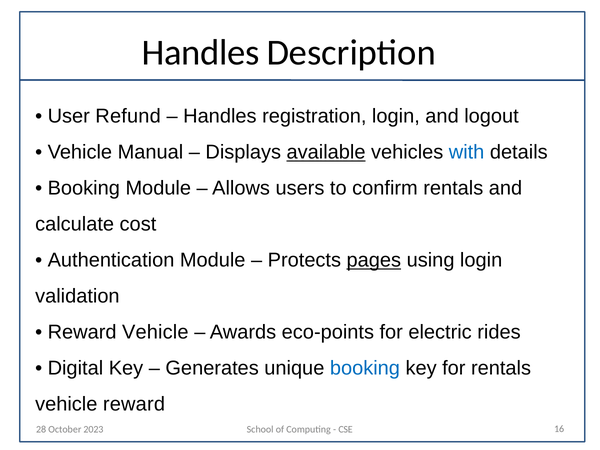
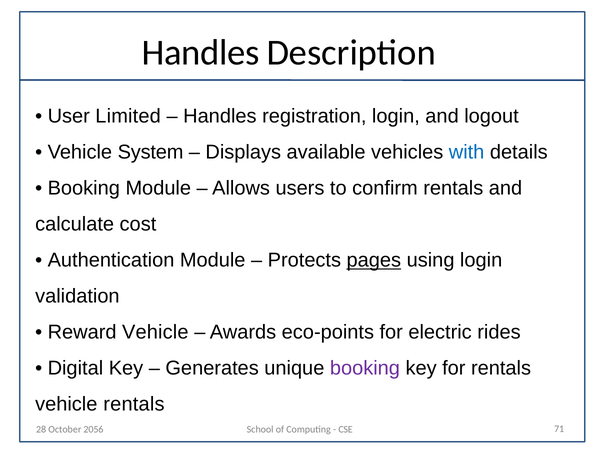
Refund: Refund -> Limited
Manual: Manual -> System
available underline: present -> none
booking at (365, 368) colour: blue -> purple
vehicle reward: reward -> rentals
2023: 2023 -> 2056
16: 16 -> 71
